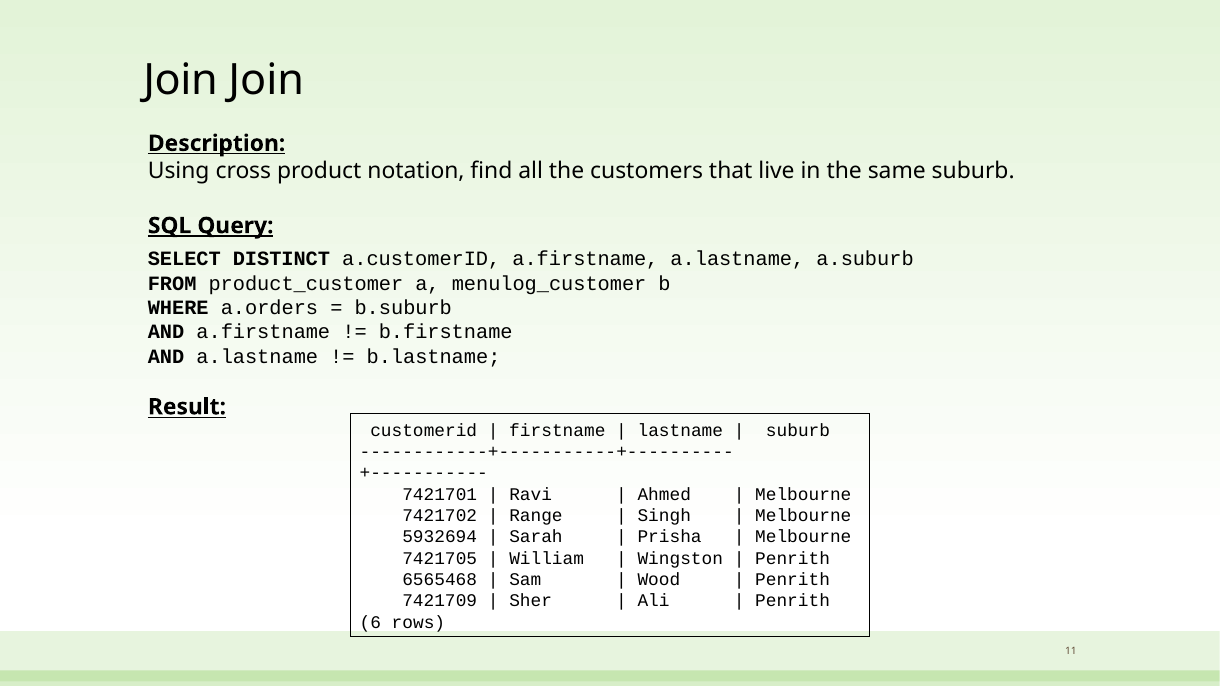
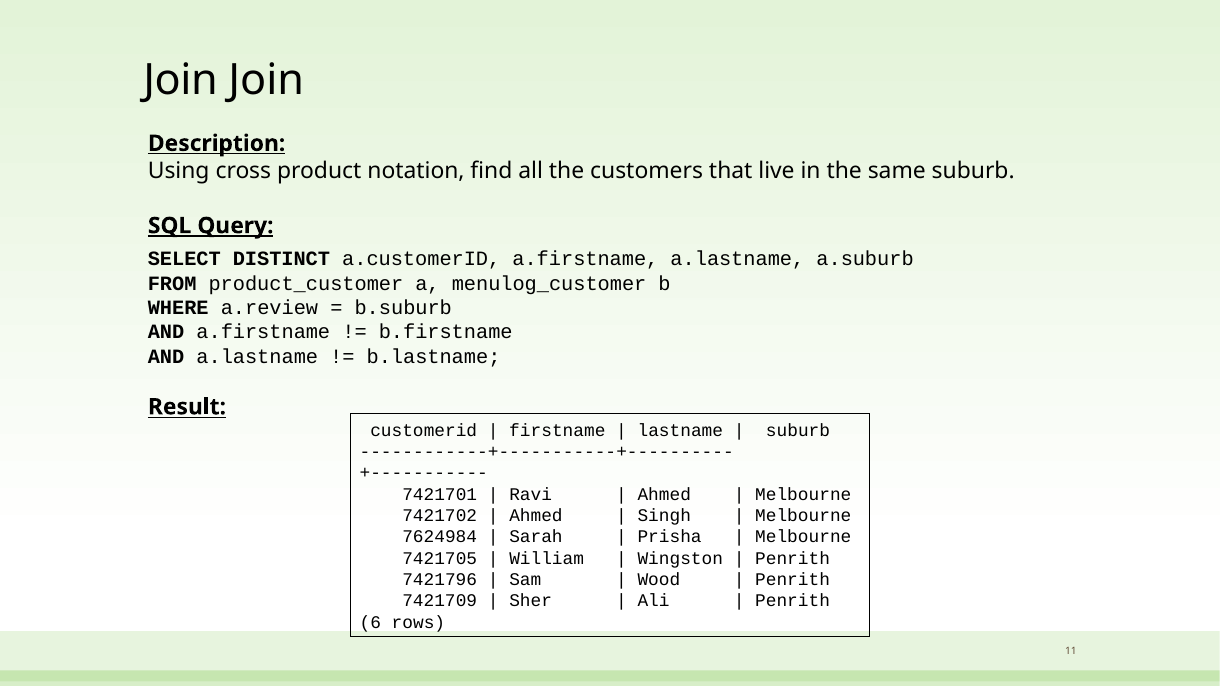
a.orders: a.orders -> a.review
Range at (536, 516): Range -> Ahmed
5932694: 5932694 -> 7624984
6565468: 6565468 -> 7421796
